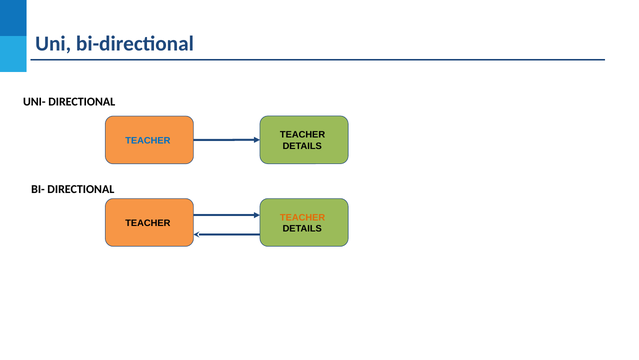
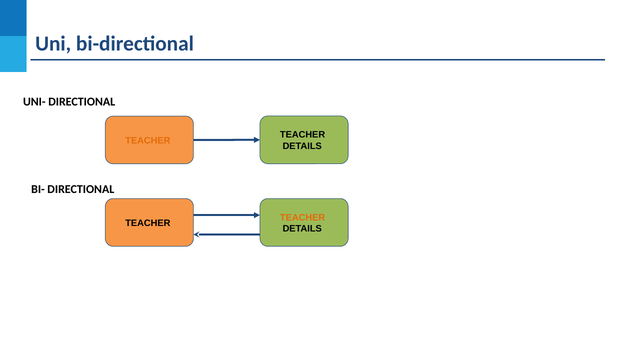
TEACHER at (148, 140) colour: blue -> orange
